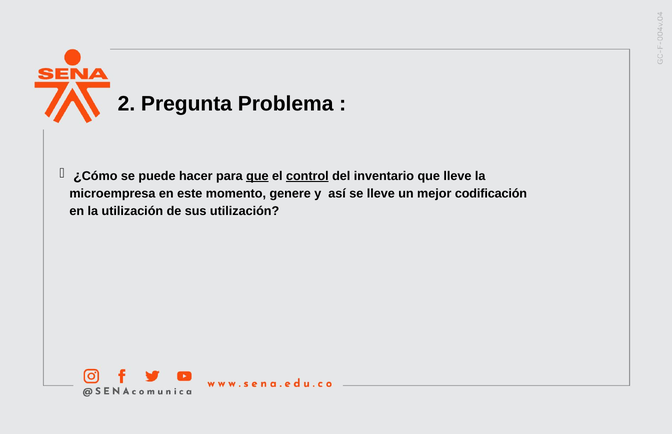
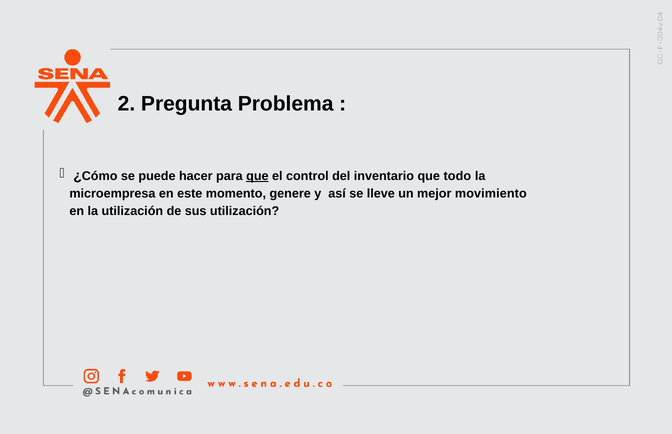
control underline: present -> none
que lleve: lleve -> todo
codificación: codificación -> movimiento
